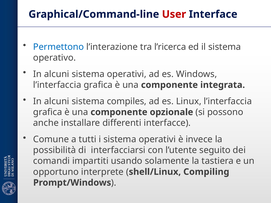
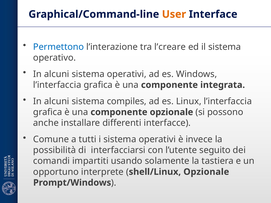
User colour: red -> orange
l’ricerca: l’ricerca -> l’creare
shell/Linux Compiling: Compiling -> Opzionale
